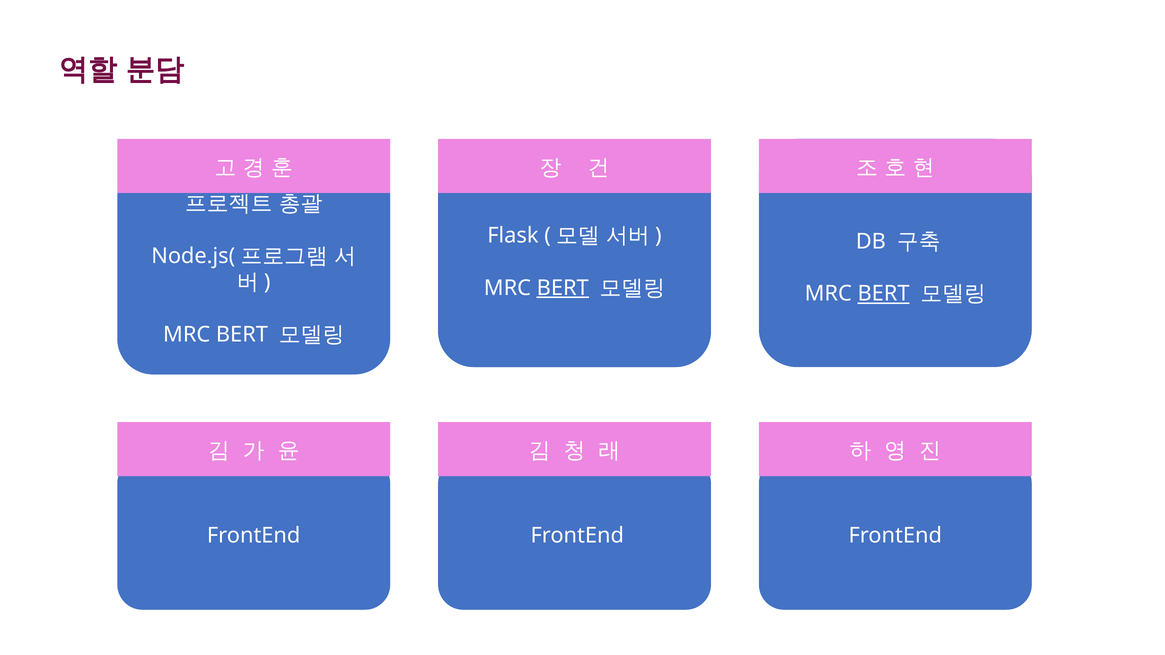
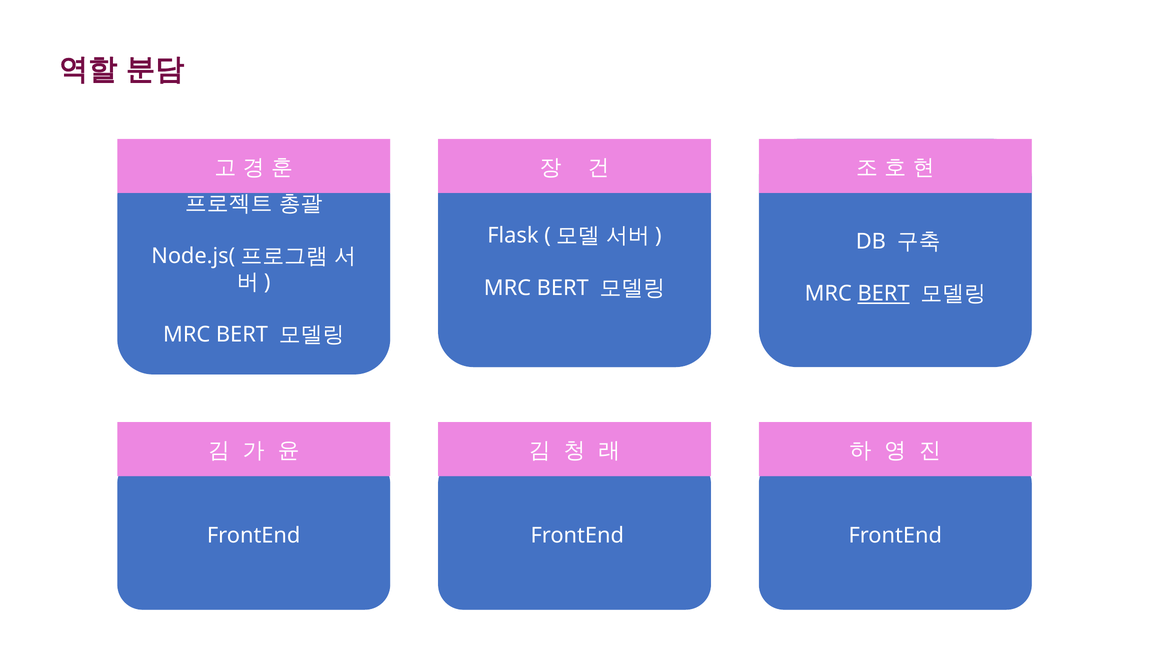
BERT at (563, 288) underline: present -> none
